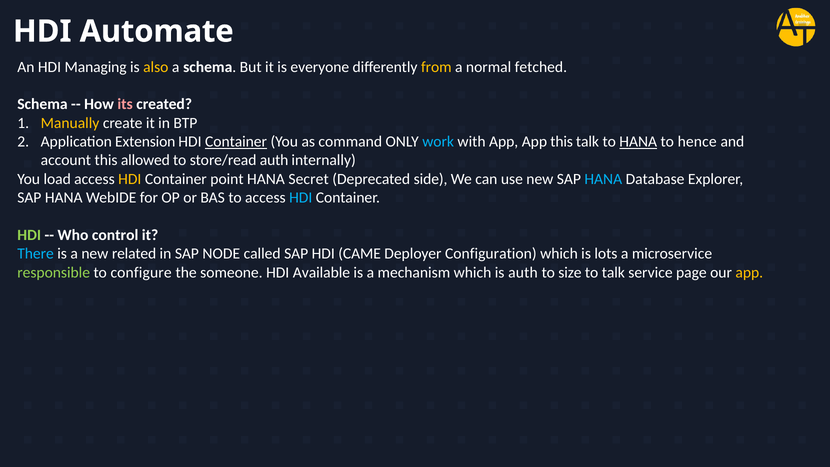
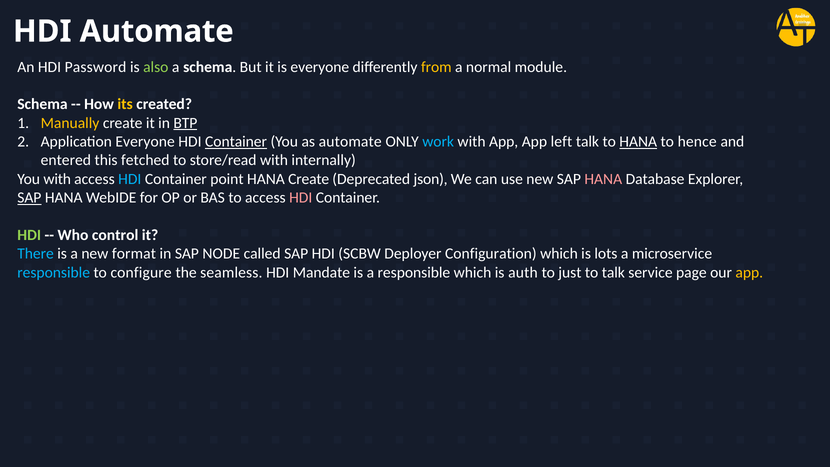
Managing: Managing -> Password
also colour: yellow -> light green
fetched: fetched -> module
its colour: pink -> yellow
BTP underline: none -> present
Application Extension: Extension -> Everyone
as command: command -> automate
App this: this -> left
account: account -> entered
allowed: allowed -> fetched
store/read auth: auth -> with
You load: load -> with
HDI at (130, 179) colour: yellow -> light blue
HANA Secret: Secret -> Create
side: side -> json
HANA at (603, 179) colour: light blue -> pink
SAP at (29, 198) underline: none -> present
HDI at (301, 198) colour: light blue -> pink
related: related -> format
CAME: CAME -> SCBW
responsible at (54, 272) colour: light green -> light blue
someone: someone -> seamless
Available: Available -> Mandate
a mechanism: mechanism -> responsible
size: size -> just
